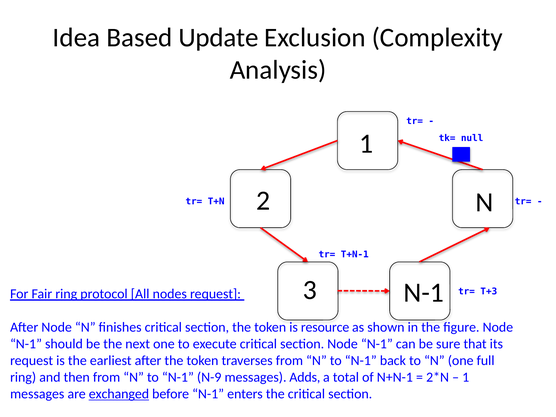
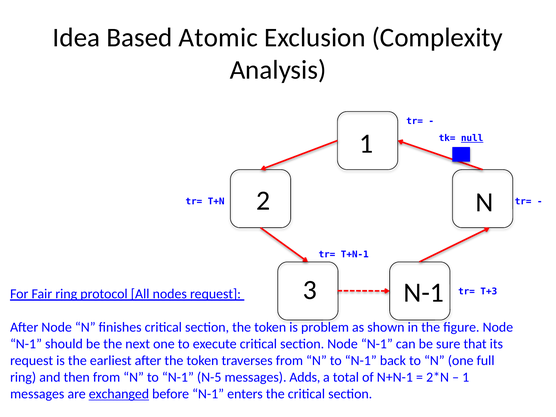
Update: Update -> Atomic
null underline: none -> present
resource: resource -> problem
N-9: N-9 -> N-5
